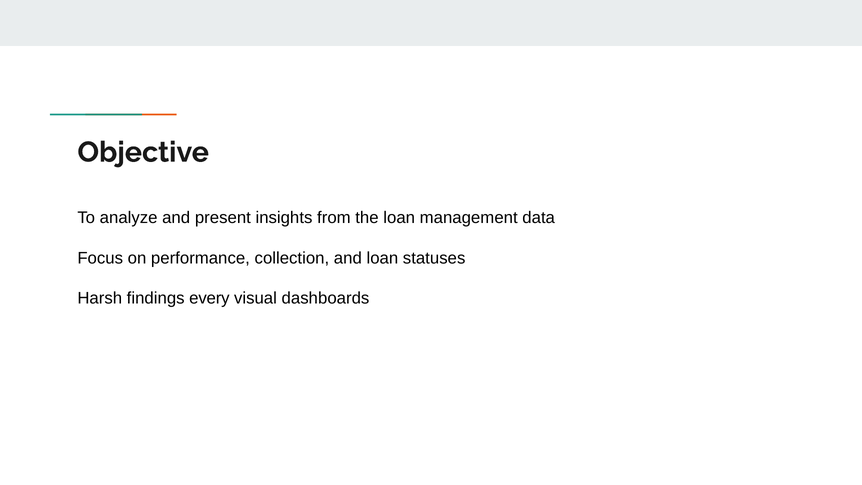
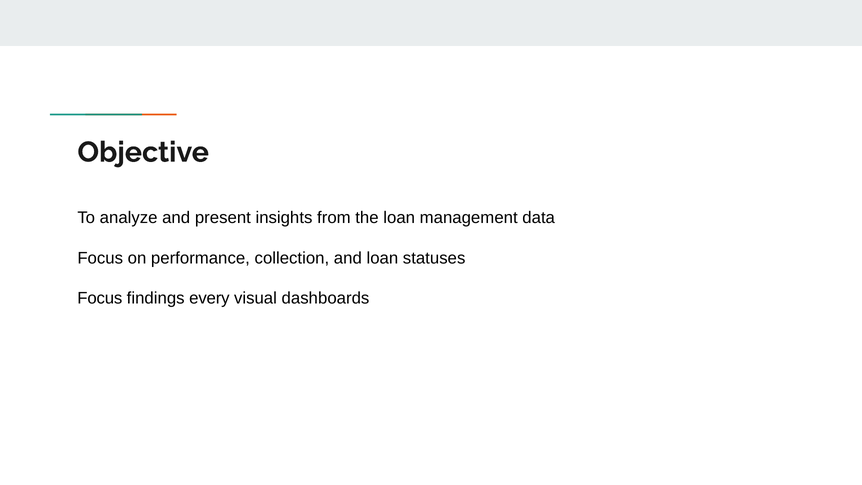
Harsh at (100, 298): Harsh -> Focus
